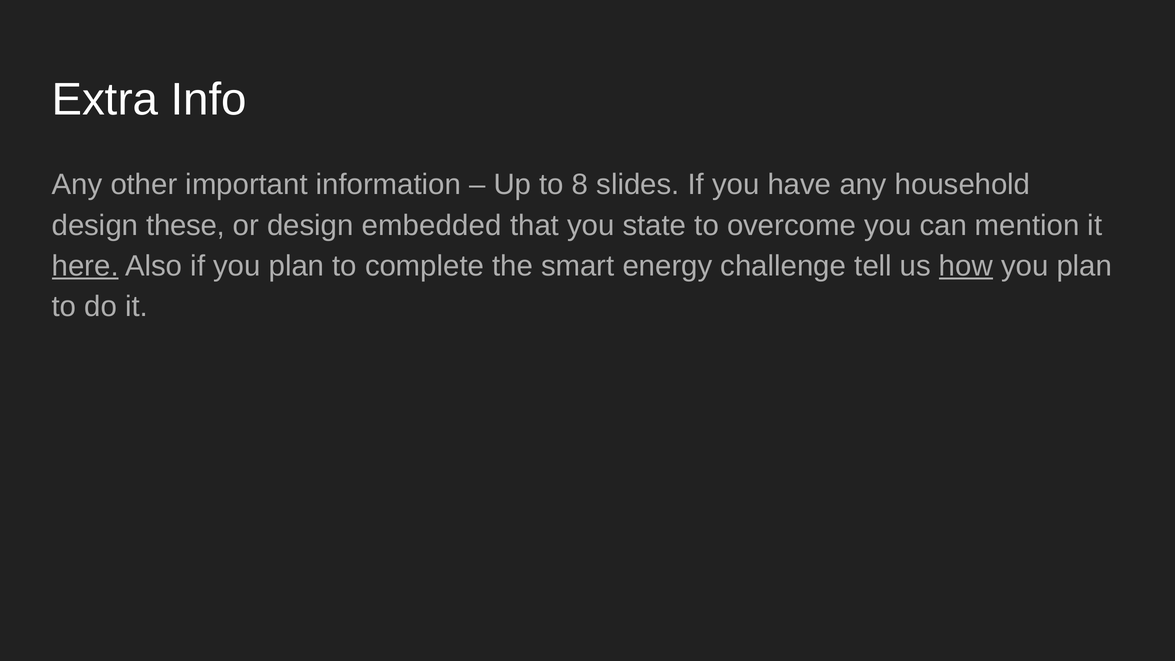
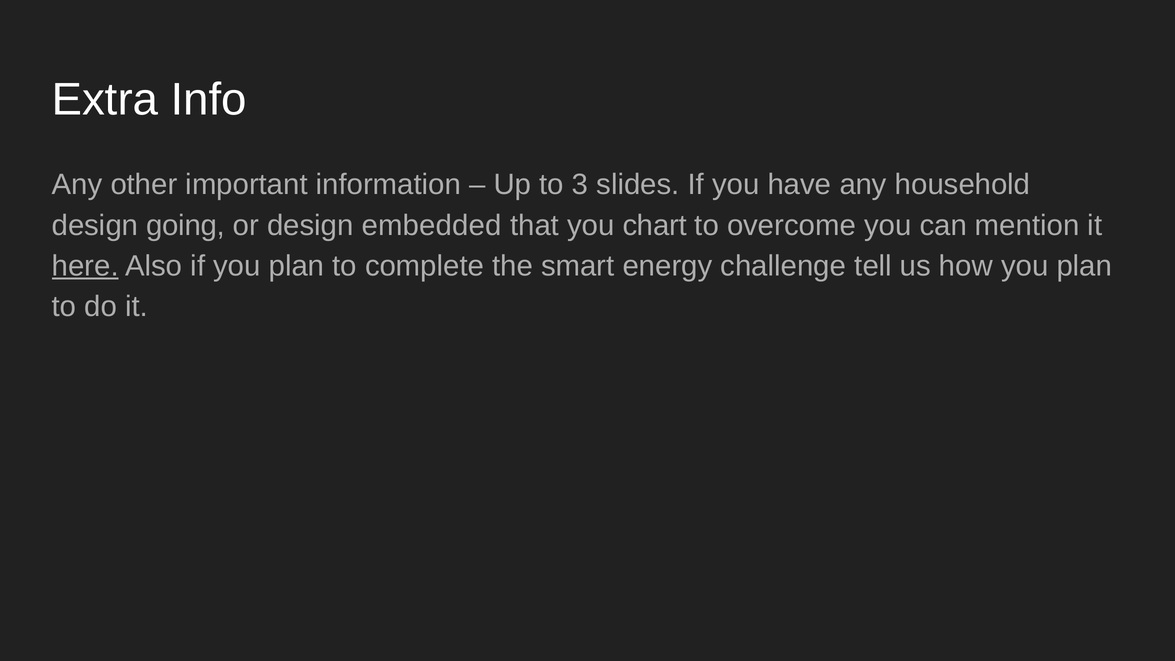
8: 8 -> 3
these: these -> going
state: state -> chart
how underline: present -> none
